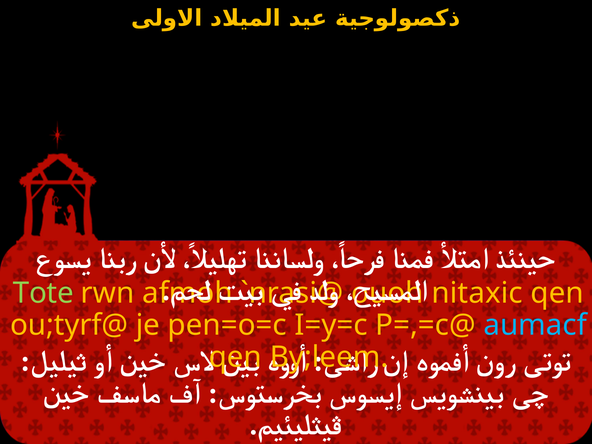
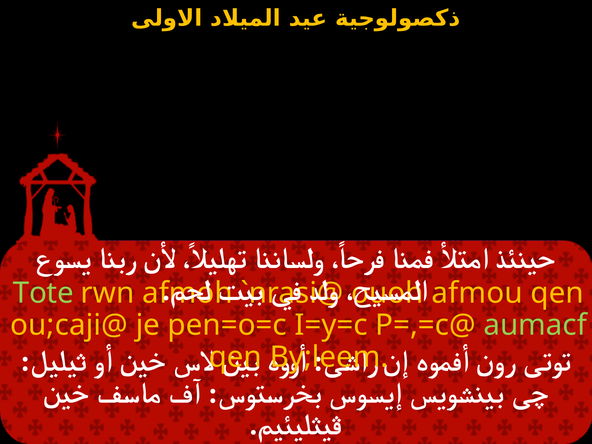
nitaxic: nitaxic -> afmou
ou;tyrf@: ou;tyrf@ -> ou;caji@
aumacf colour: light blue -> light green
